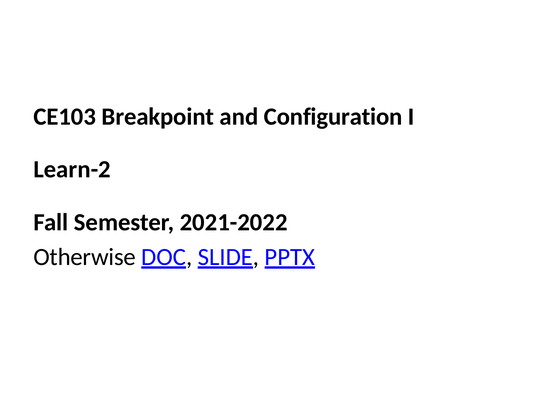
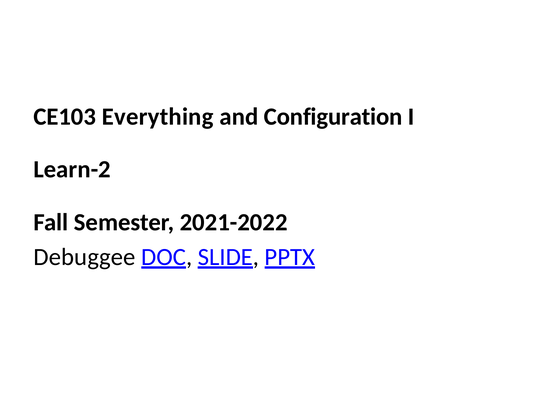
Breakpoint: Breakpoint -> Everything
Otherwise: Otherwise -> Debuggee
